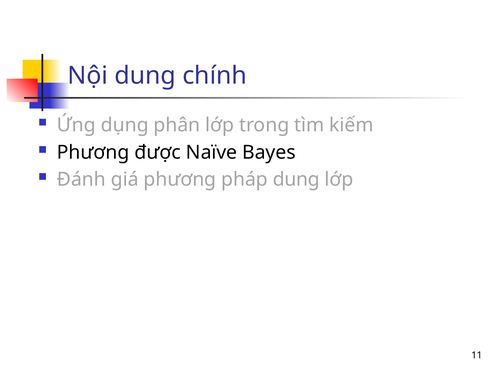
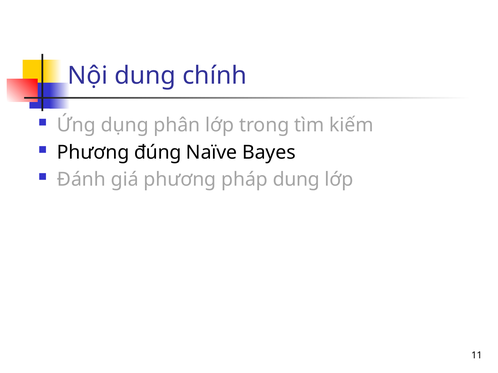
được: được -> đúng
